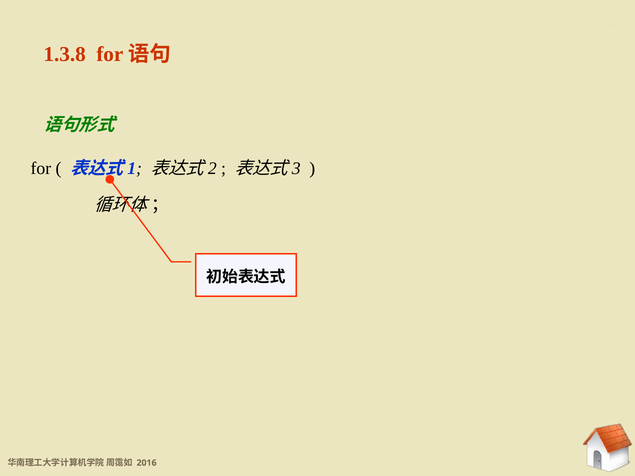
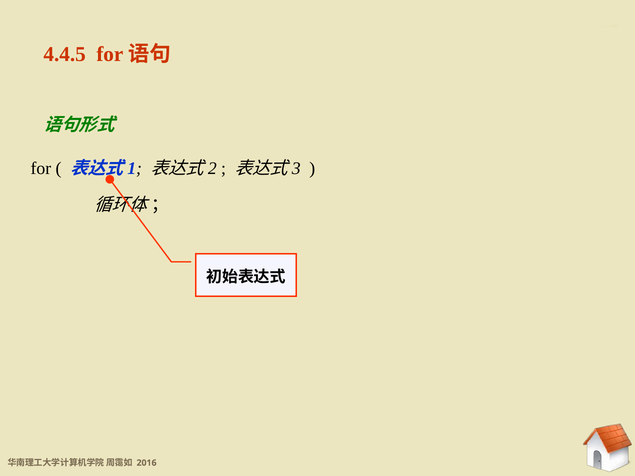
1.3.8: 1.3.8 -> 4.4.5
